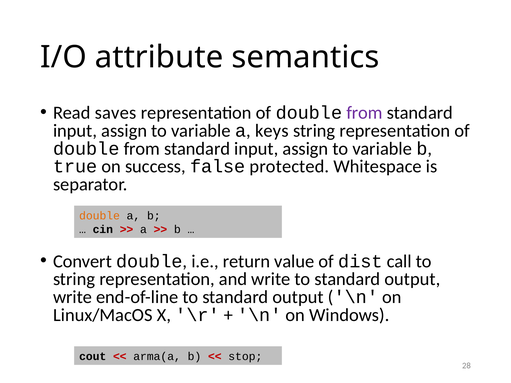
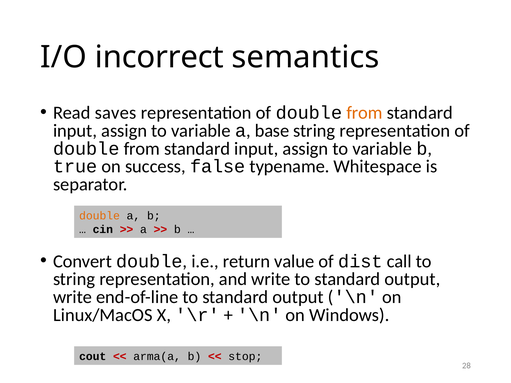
attribute: attribute -> incorrect
from at (365, 113) colour: purple -> orange
keys: keys -> base
protected: protected -> typename
